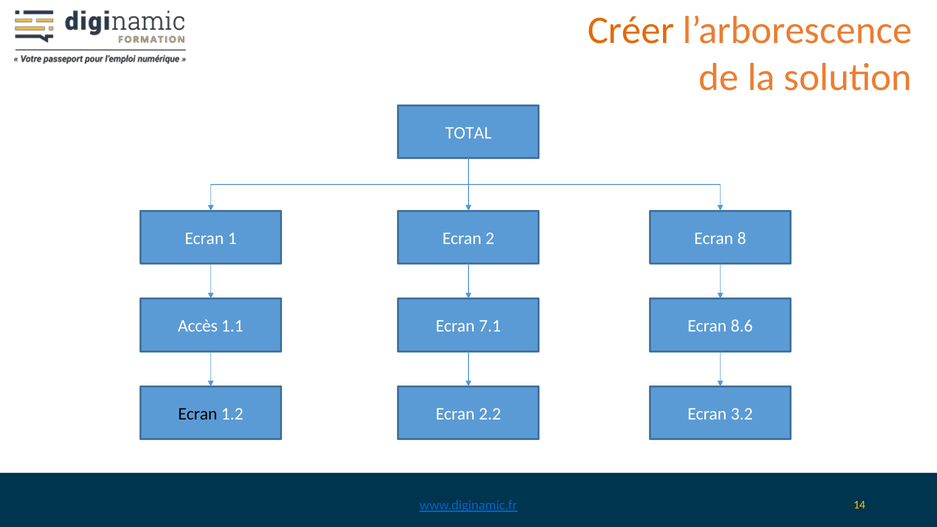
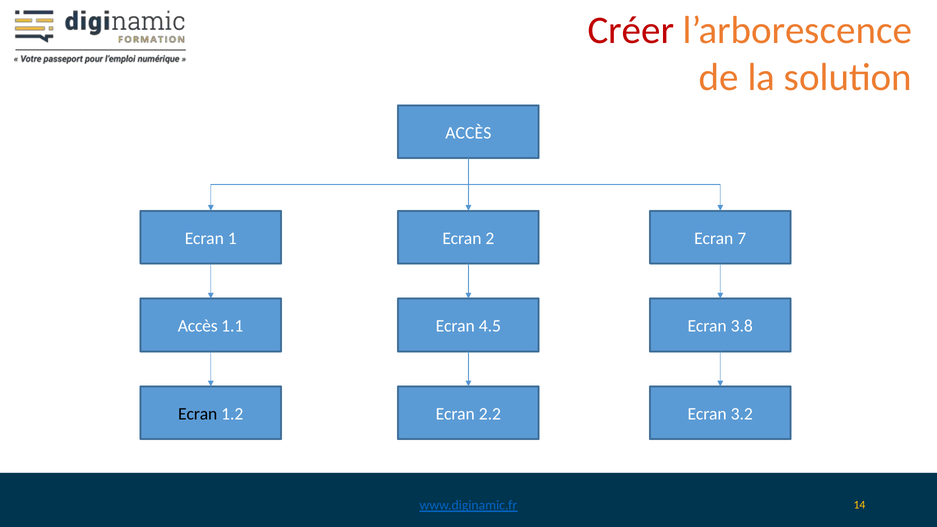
Créer colour: orange -> red
TOTAL at (468, 133): TOTAL -> ACCÈS
8: 8 -> 7
7.1: 7.1 -> 4.5
8.6: 8.6 -> 3.8
